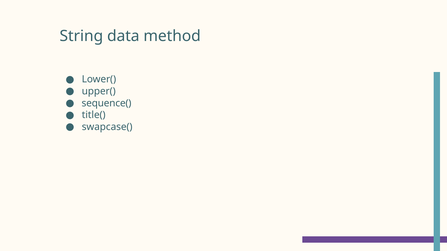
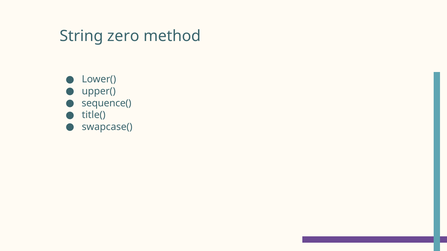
data: data -> zero
